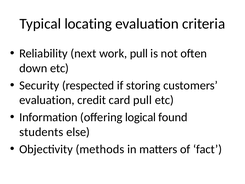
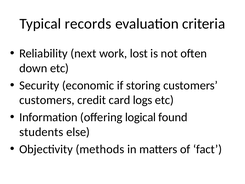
locating: locating -> records
work pull: pull -> lost
respected: respected -> economic
evaluation at (47, 100): evaluation -> customers
card pull: pull -> logs
